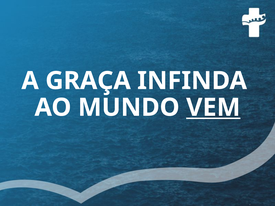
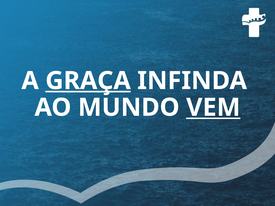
GRAÇA underline: none -> present
